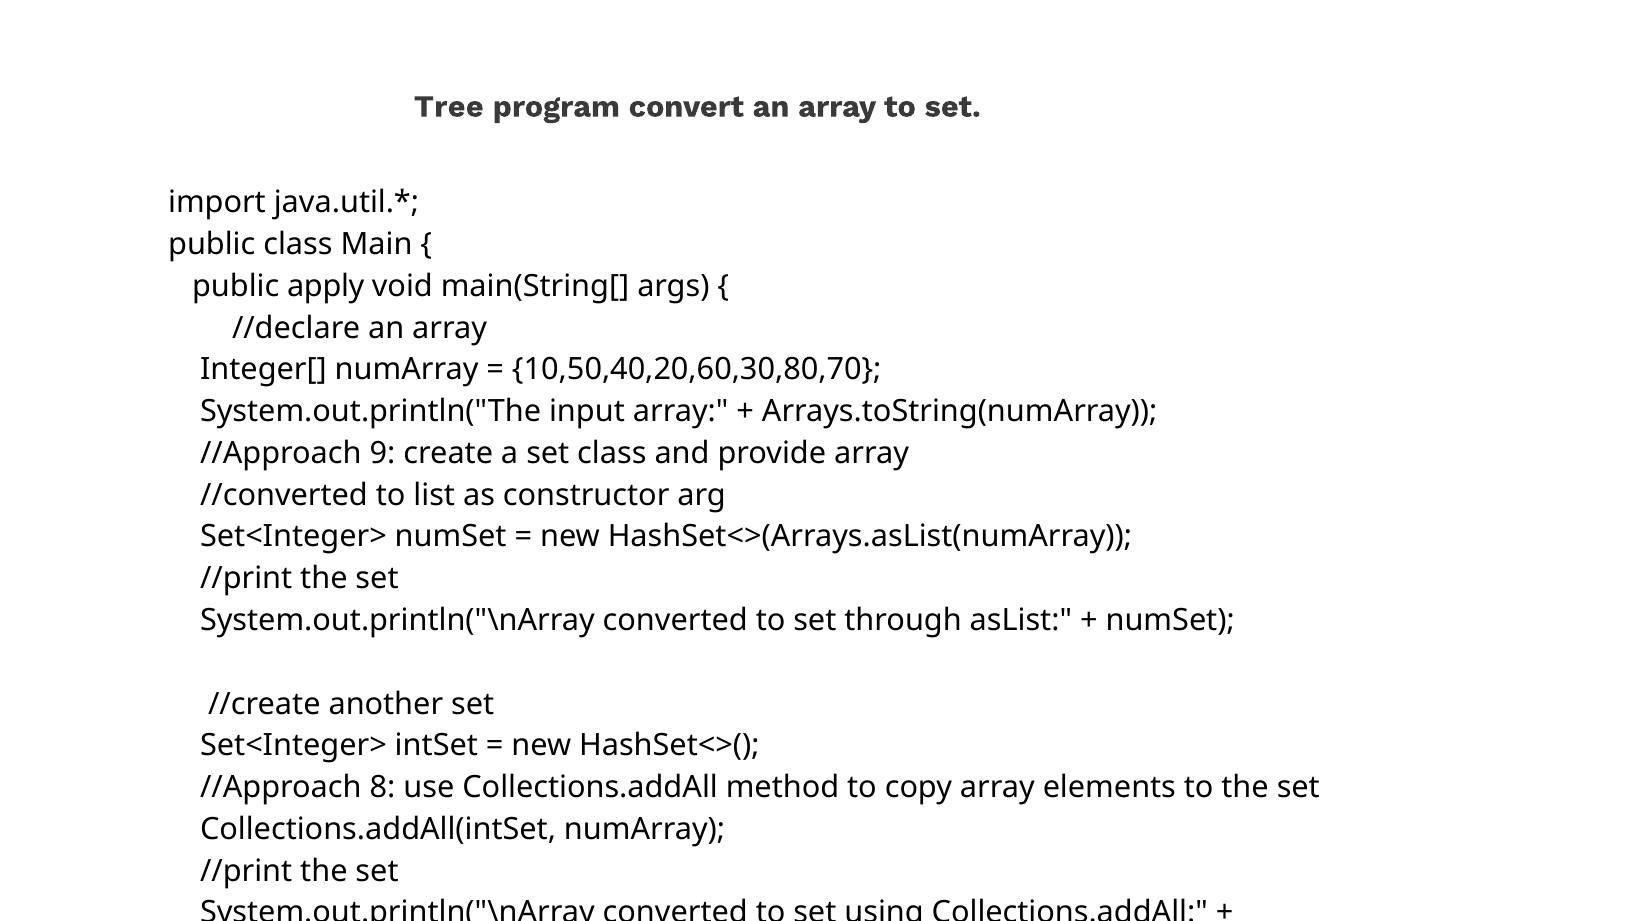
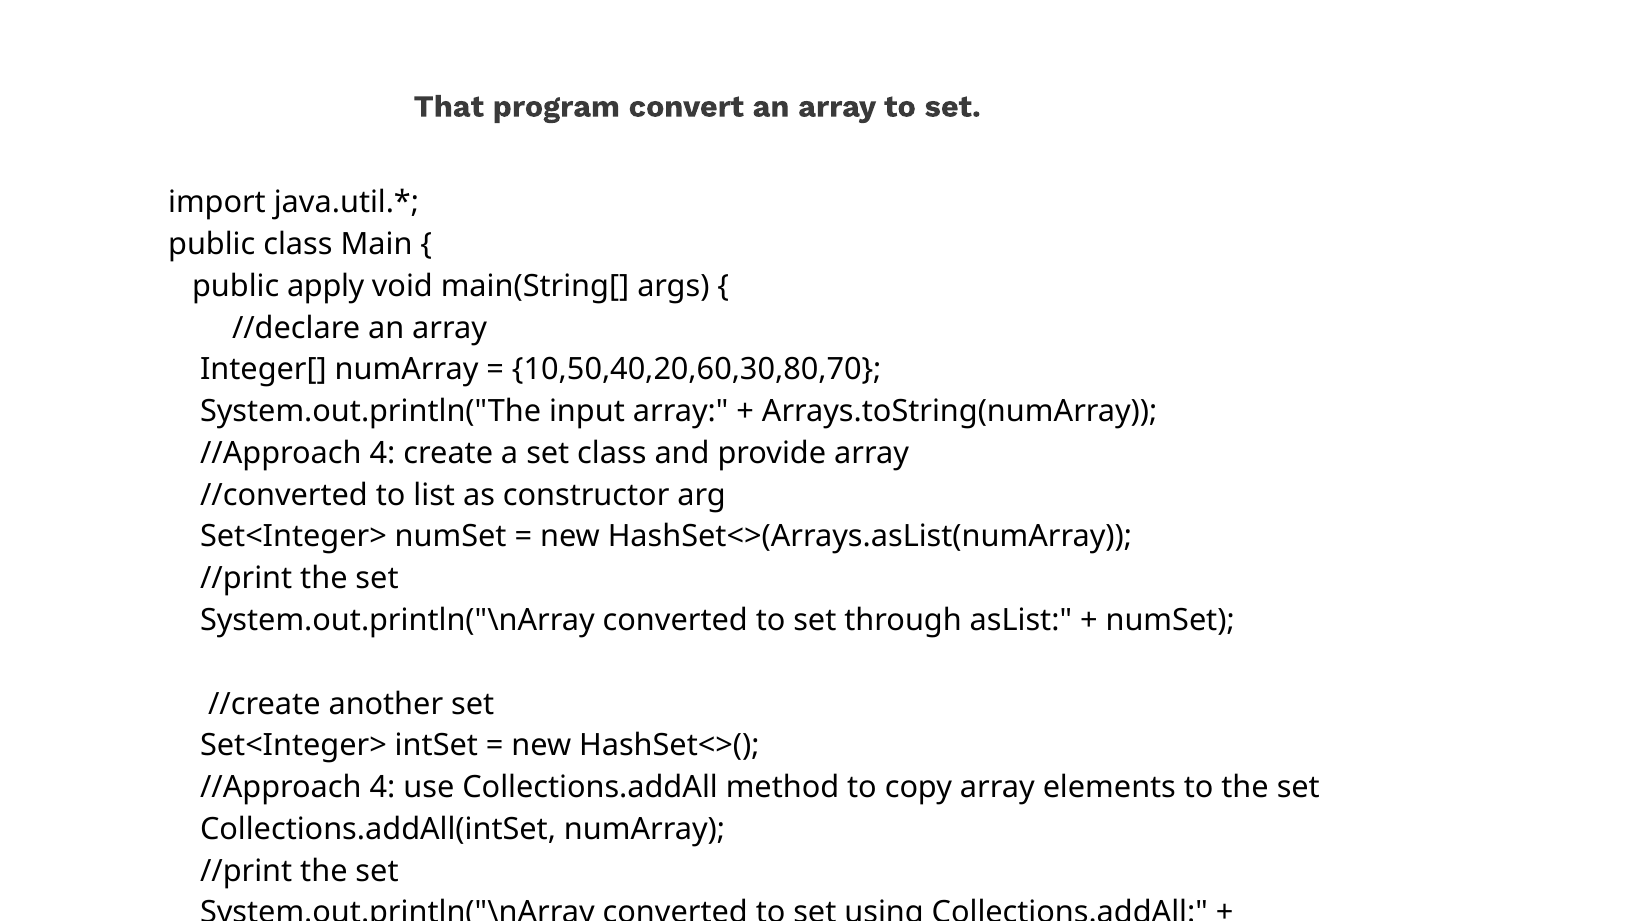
Tree: Tree -> That
9 at (383, 453): 9 -> 4
8 at (383, 787): 8 -> 4
